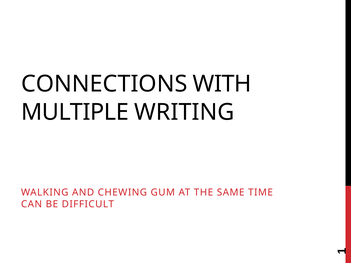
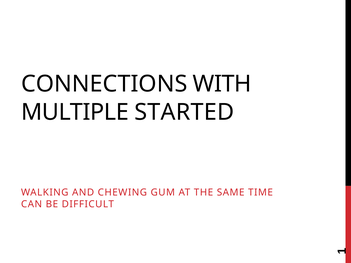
WRITING: WRITING -> STARTED
